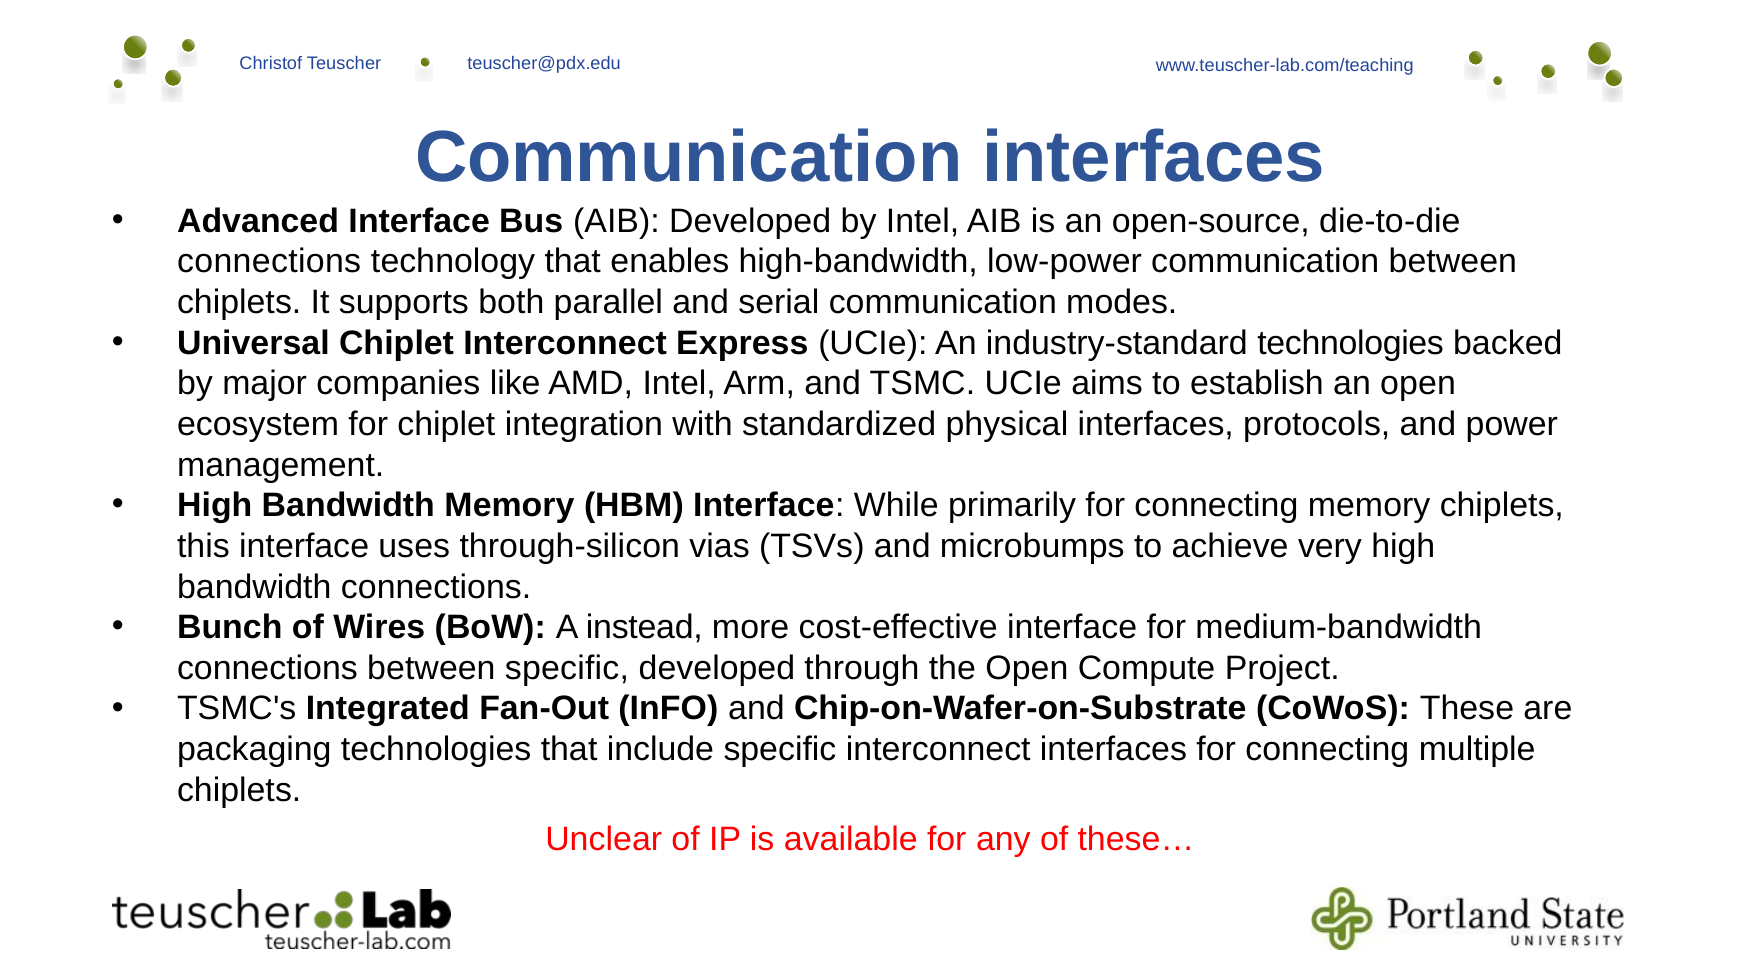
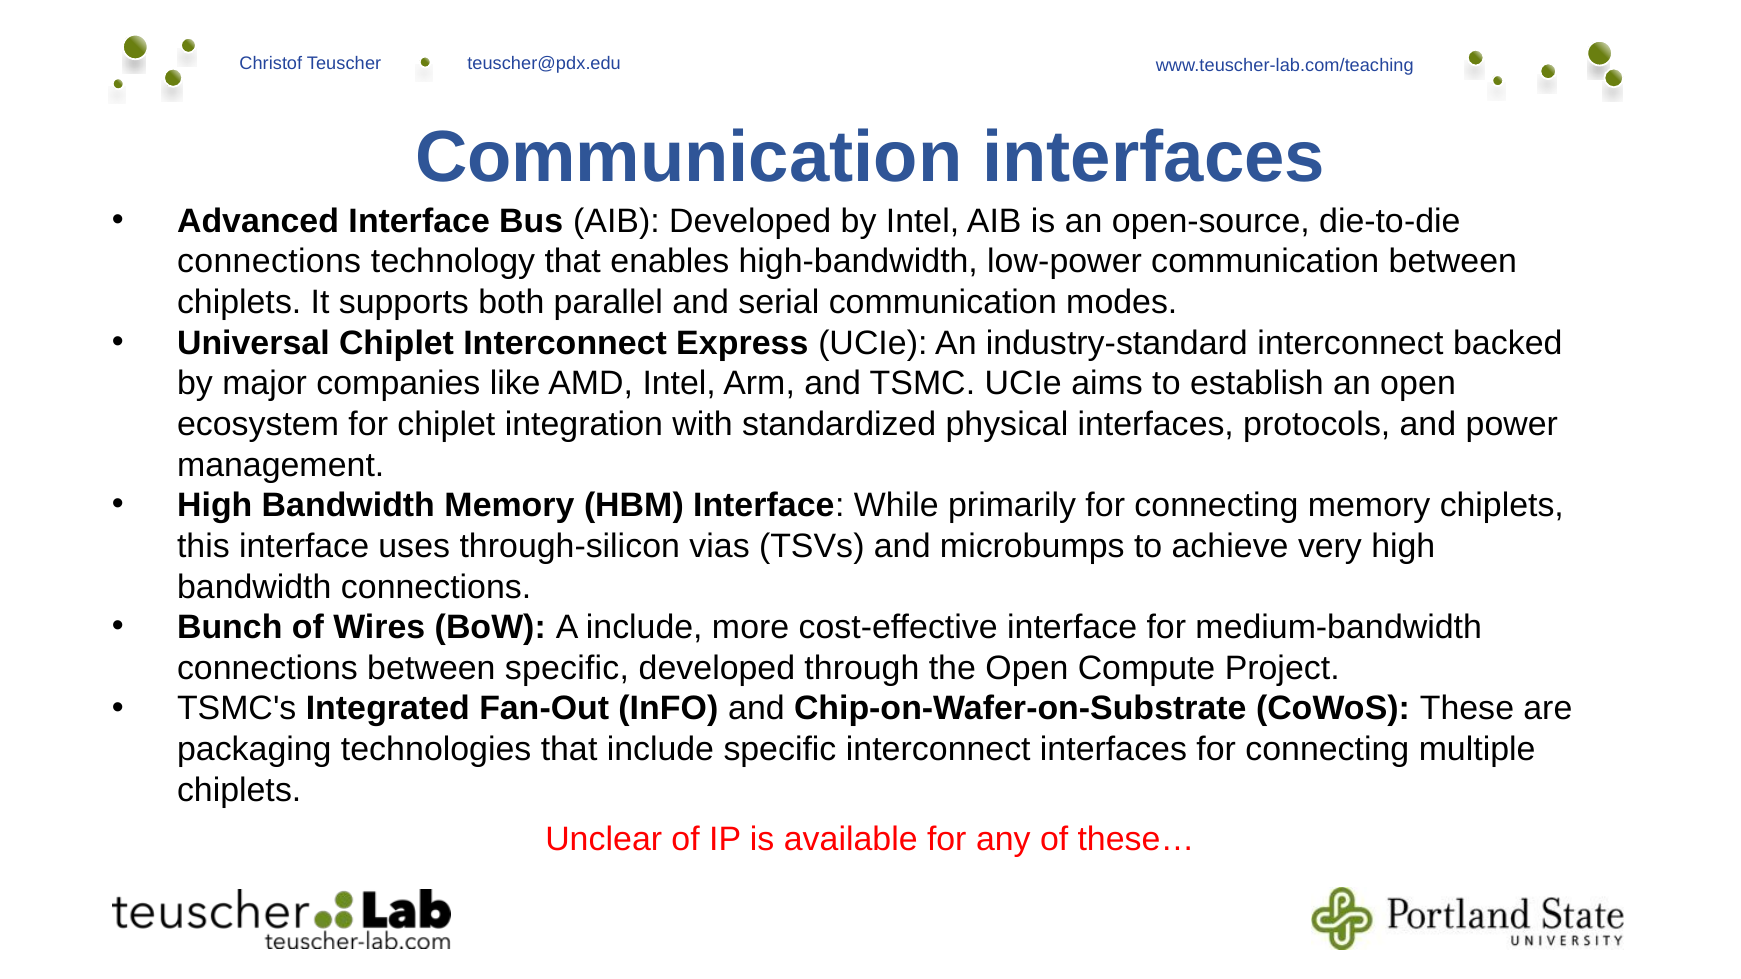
industry-standard technologies: technologies -> interconnect
A instead: instead -> include
